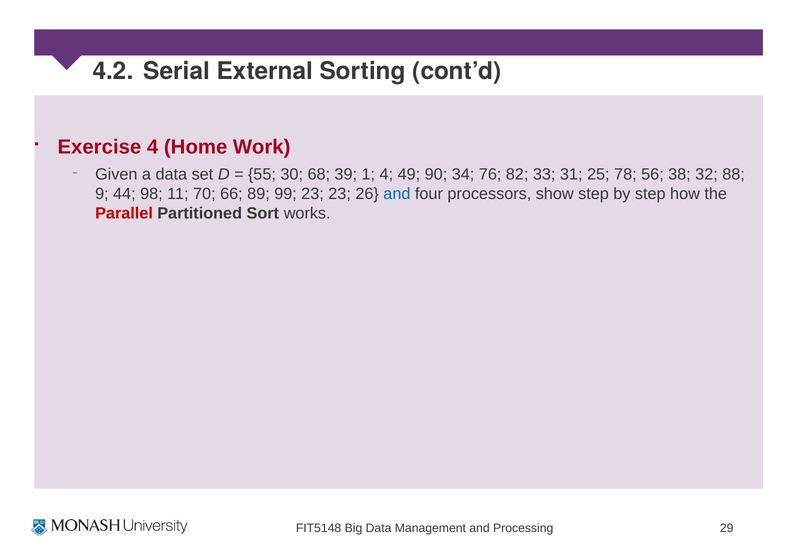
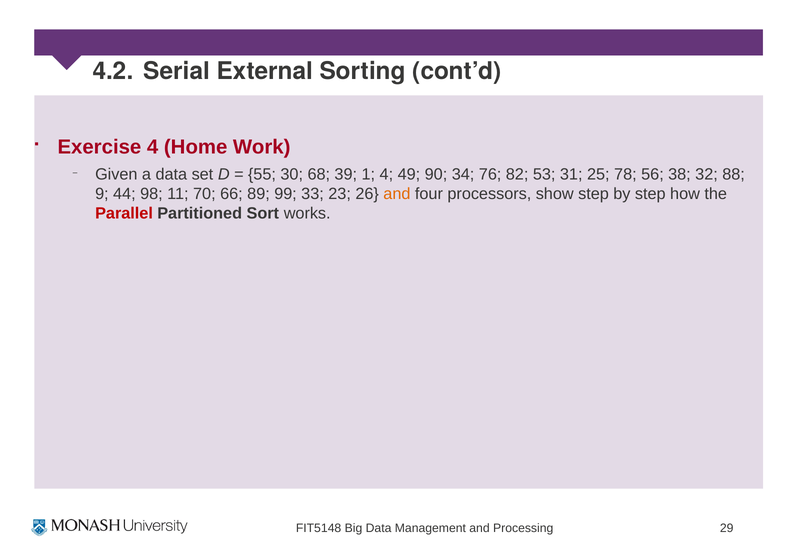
33: 33 -> 53
99 23: 23 -> 33
and at (397, 194) colour: blue -> orange
